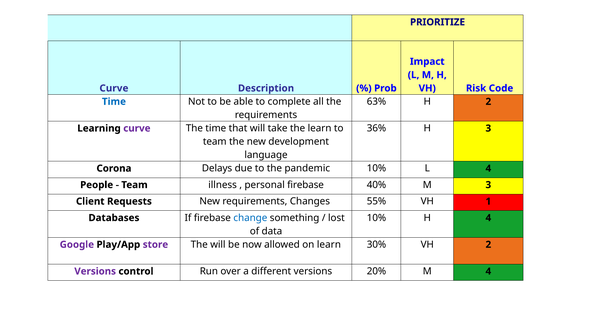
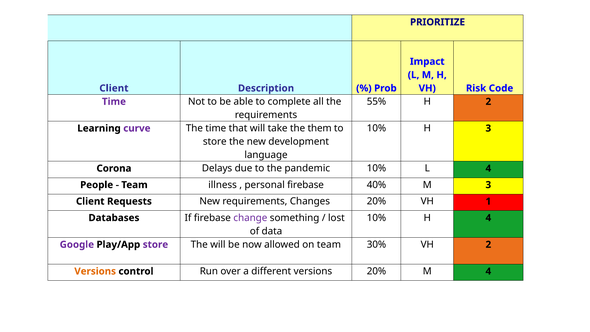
Curve at (114, 88): Curve -> Client
63%: 63% -> 55%
Time at (114, 102) colour: blue -> purple
36% at (376, 128): 36% -> 10%
the learn: learn -> them
team at (215, 142): team -> store
Changes 55%: 55% -> 20%
change colour: blue -> purple
on learn: learn -> team
Versions at (95, 271) colour: purple -> orange
